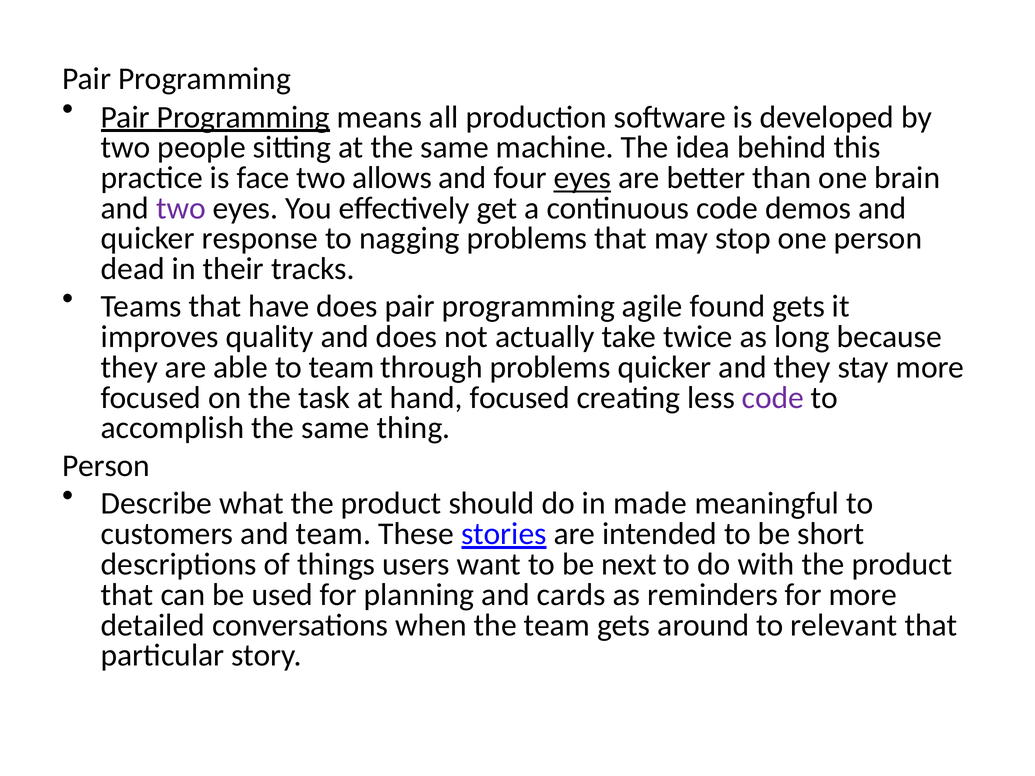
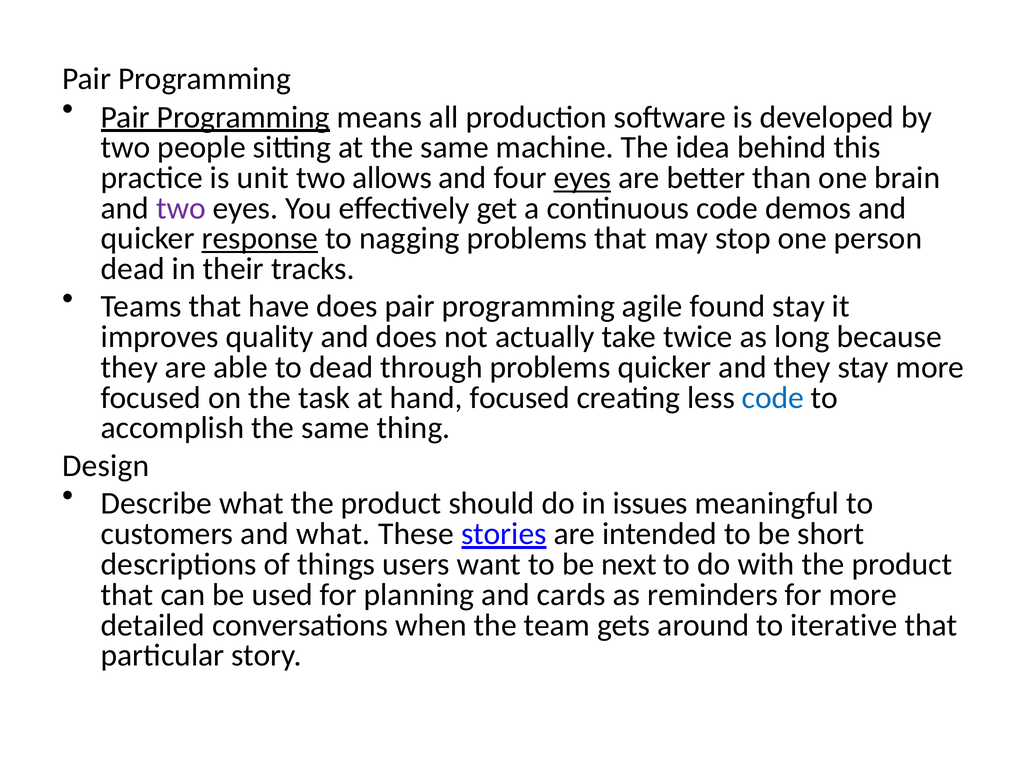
face: face -> unit
response underline: none -> present
found gets: gets -> stay
to team: team -> dead
code at (773, 398) colour: purple -> blue
Person at (106, 466): Person -> Design
made: made -> issues
and team: team -> what
relevant: relevant -> iterative
